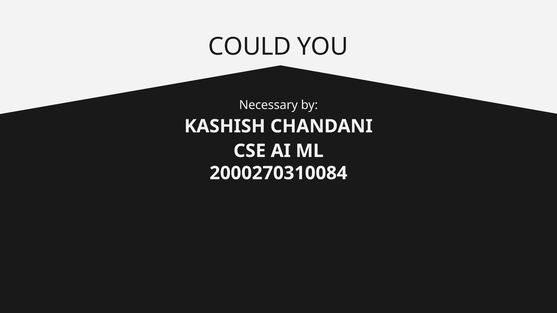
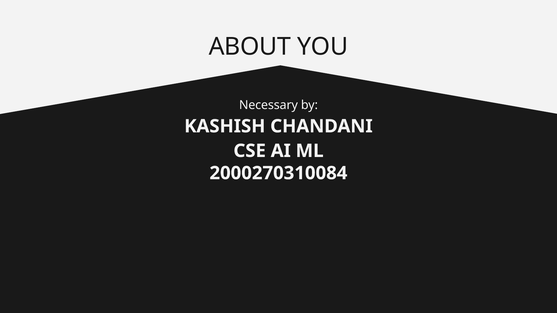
COULD: COULD -> ABOUT
